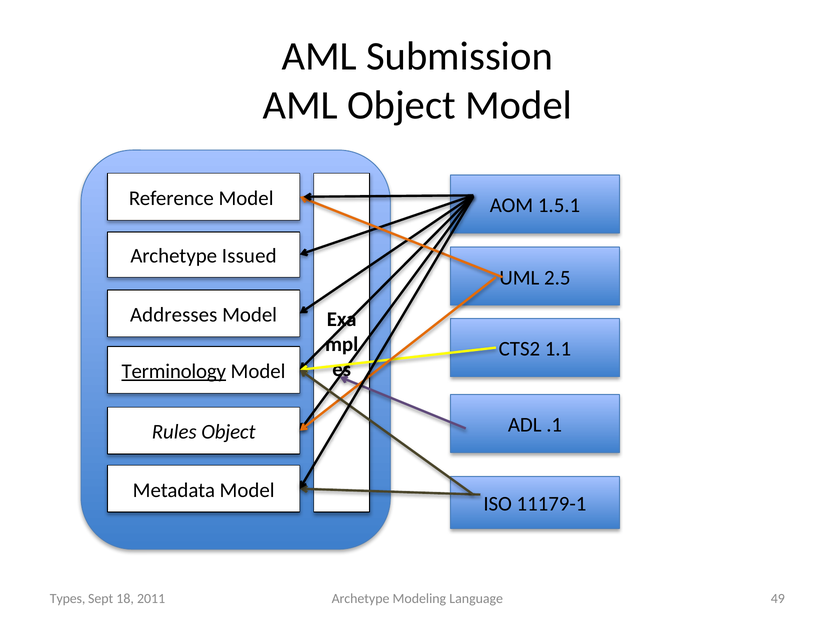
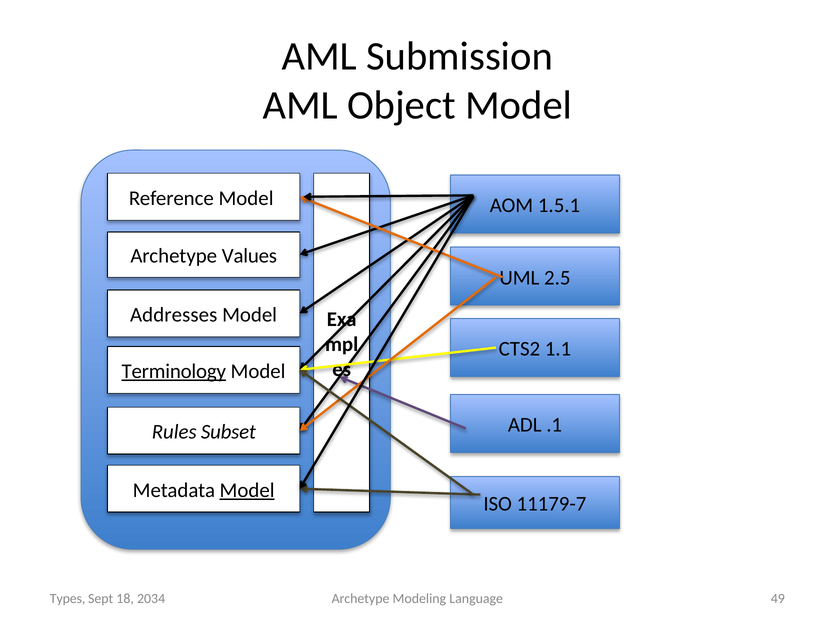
Issued: Issued -> Values
Rules Object: Object -> Subset
Model at (247, 490) underline: none -> present
11179-1: 11179-1 -> 11179-7
2011: 2011 -> 2034
